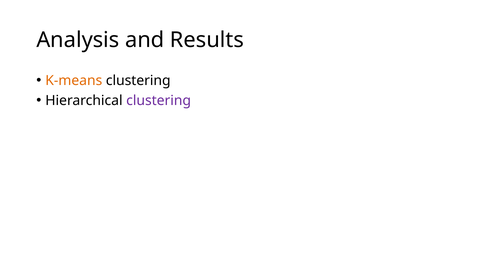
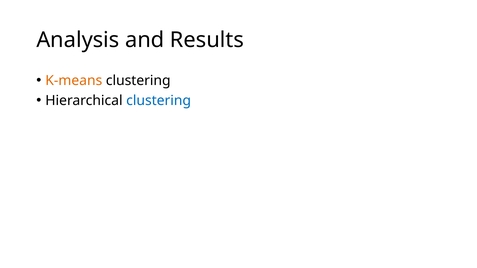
clustering at (159, 101) colour: purple -> blue
